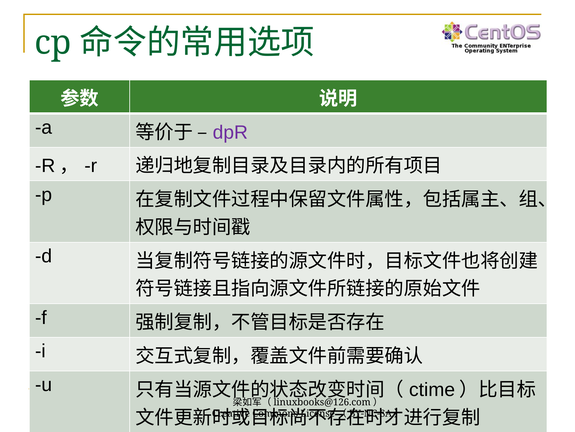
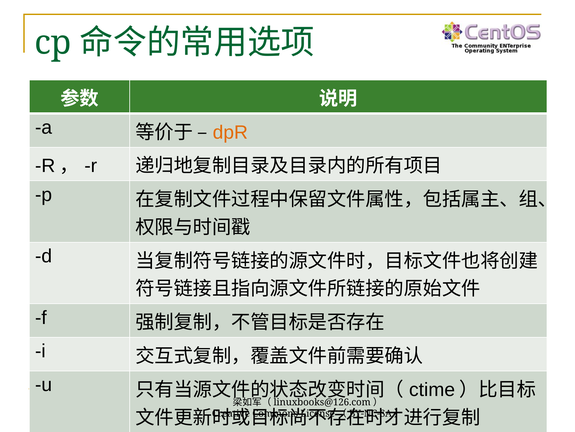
dpR colour: purple -> orange
